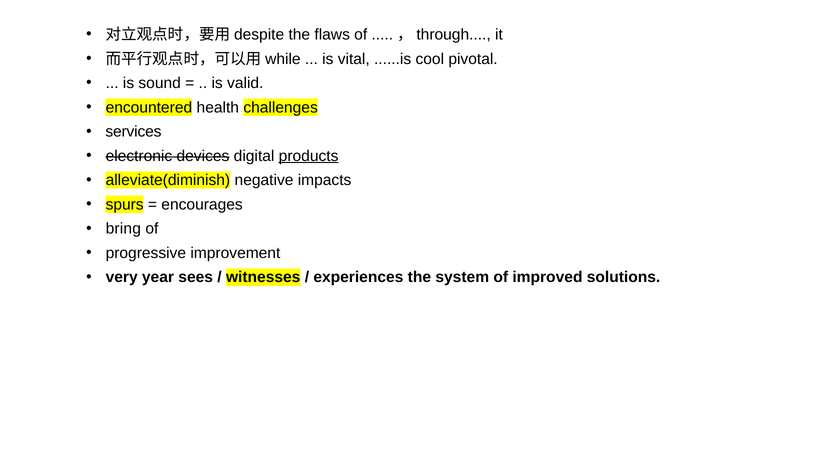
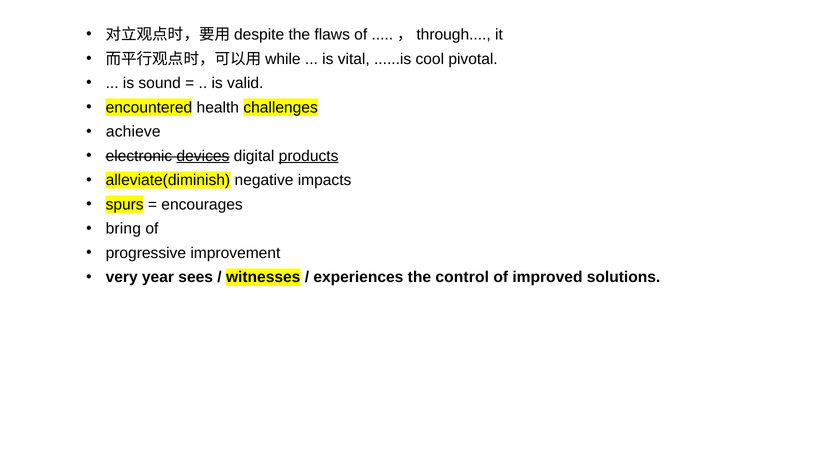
services: services -> achieve
devices underline: none -> present
system: system -> control
